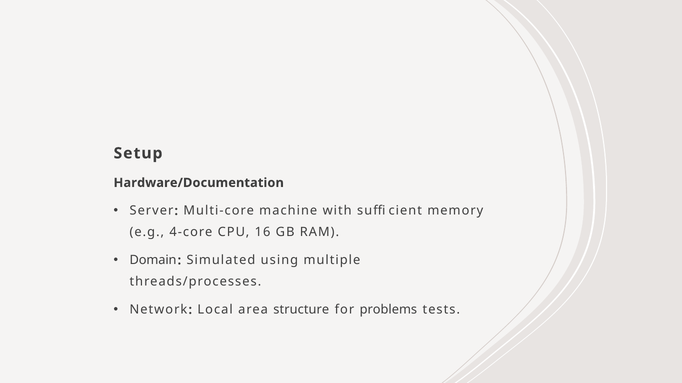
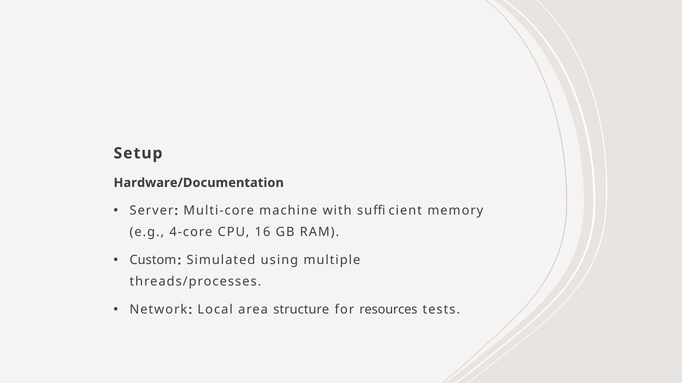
Domain: Domain -> Custom
problems: problems -> resources
